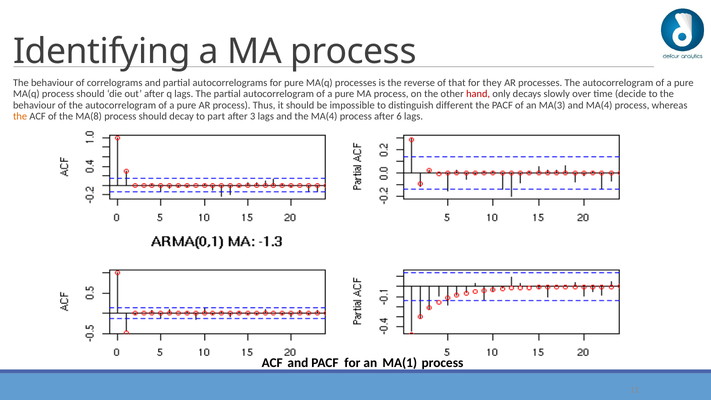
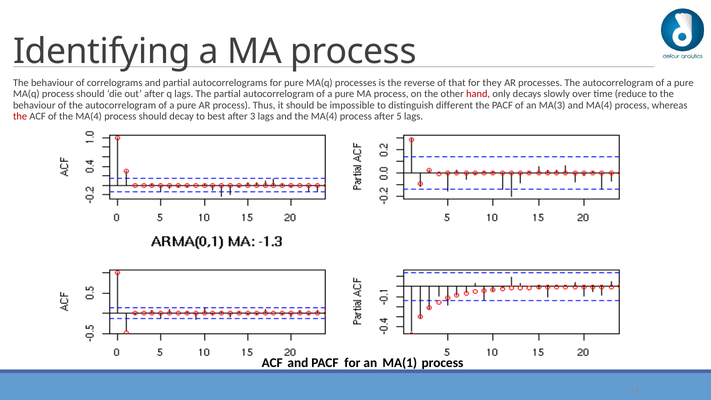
decide: decide -> reduce
the at (20, 116) colour: orange -> red
of the MA(8: MA(8 -> MA(4
part: part -> best
6: 6 -> 5
